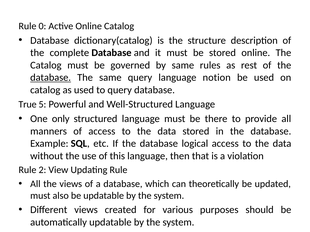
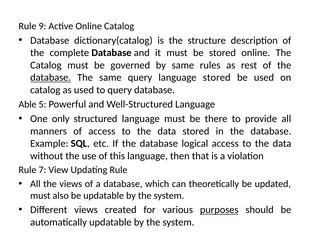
0: 0 -> 9
language notion: notion -> stored
True: True -> Able
2: 2 -> 7
purposes underline: none -> present
